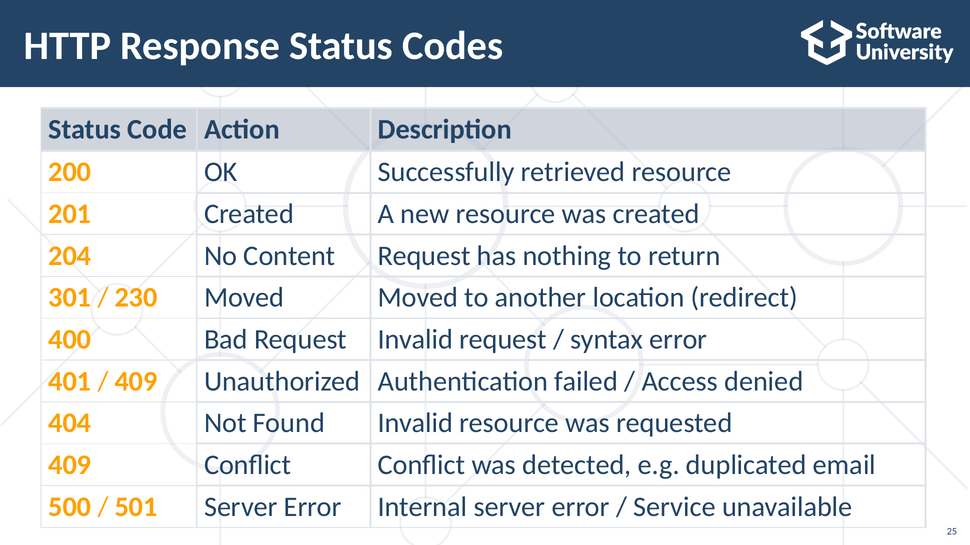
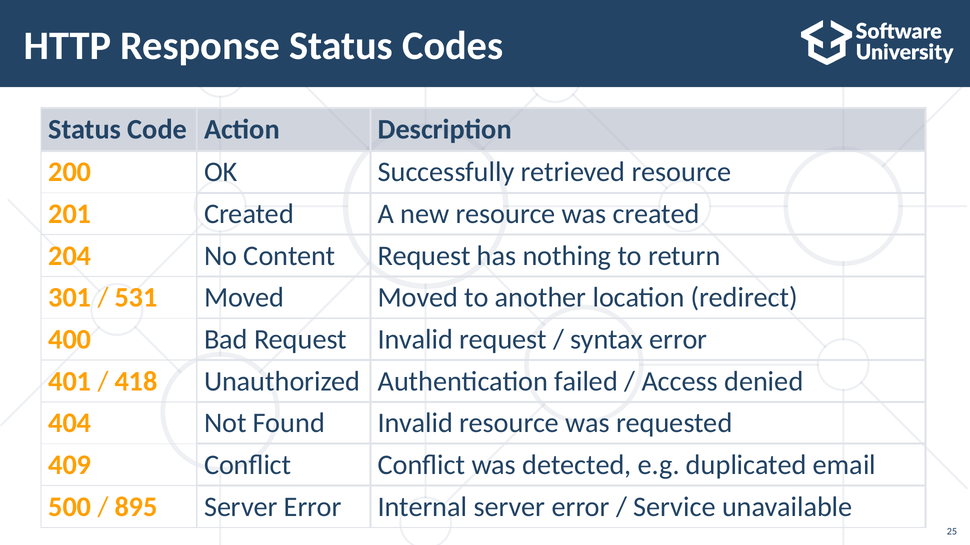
230: 230 -> 531
409 at (136, 382): 409 -> 418
501: 501 -> 895
